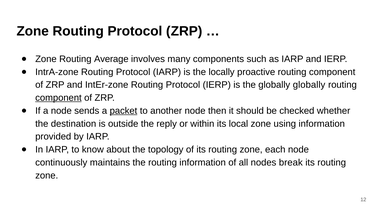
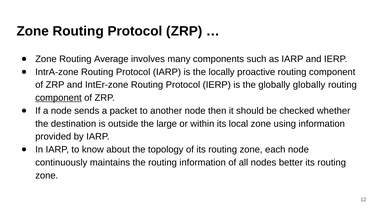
packet underline: present -> none
reply: reply -> large
break: break -> better
